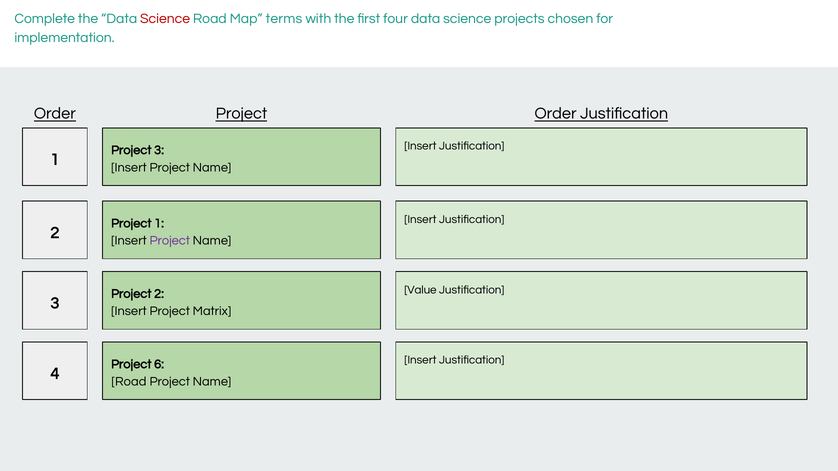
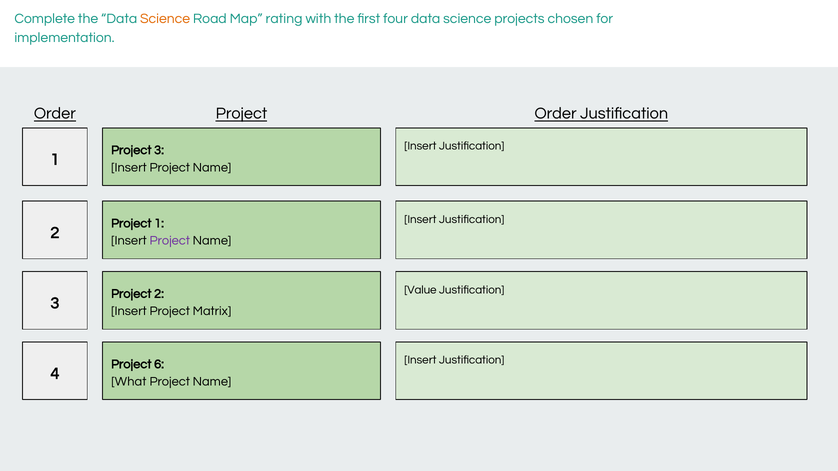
Science at (165, 18) colour: red -> orange
terms: terms -> rating
Road at (129, 382): Road -> What
